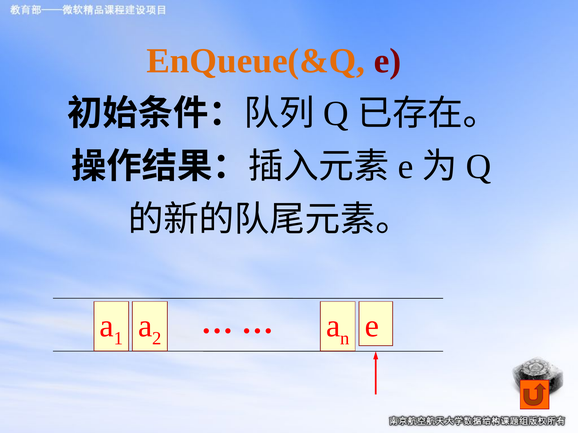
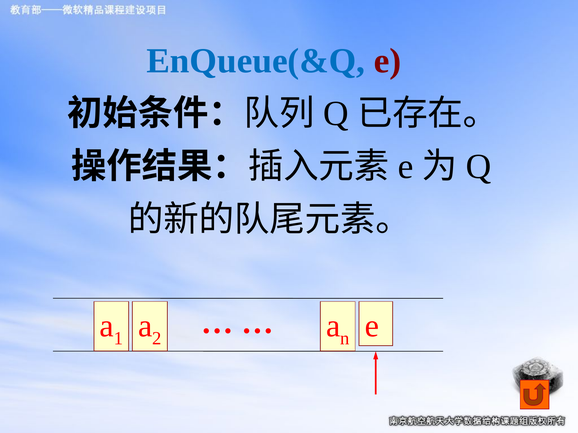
EnQueue(&Q colour: orange -> blue
